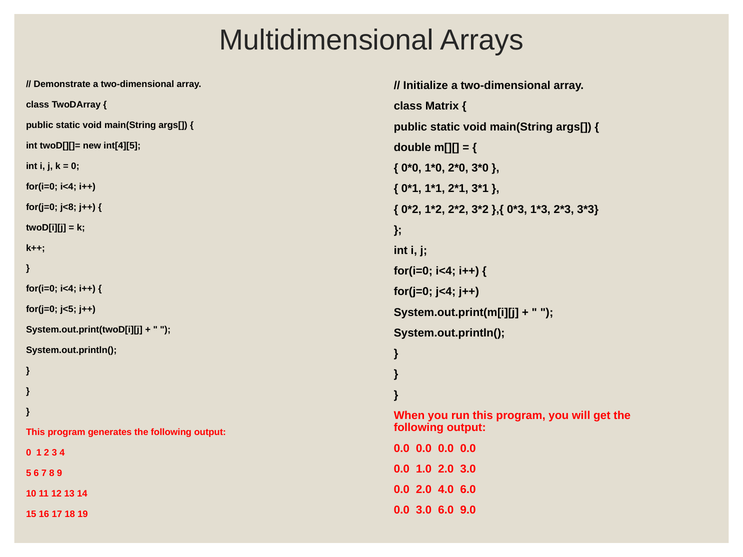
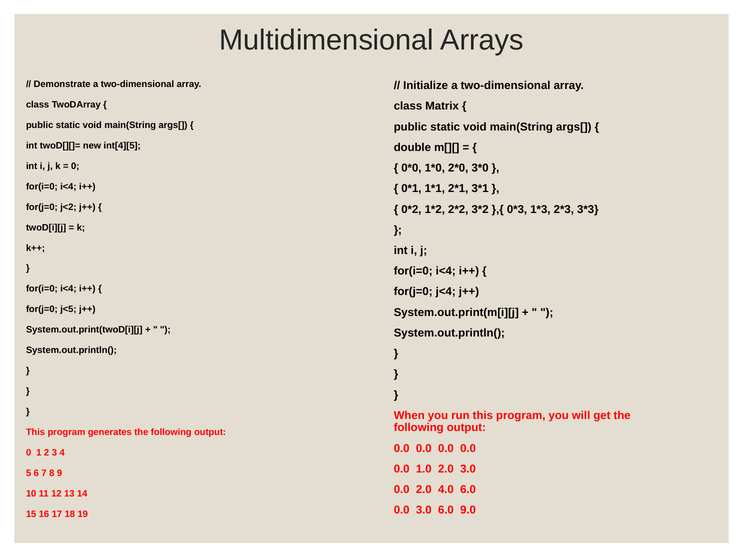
j<8: j<8 -> j<2
